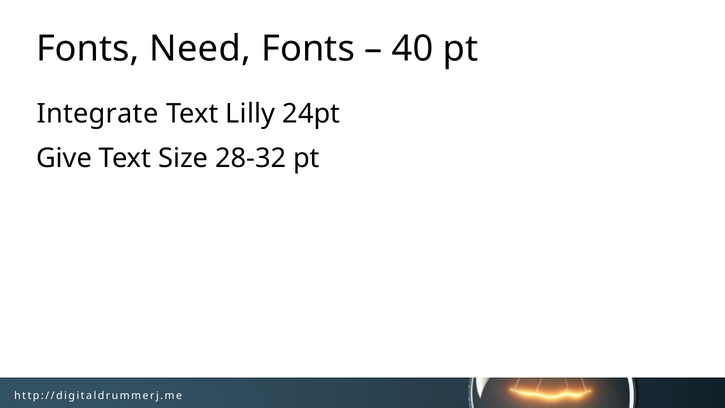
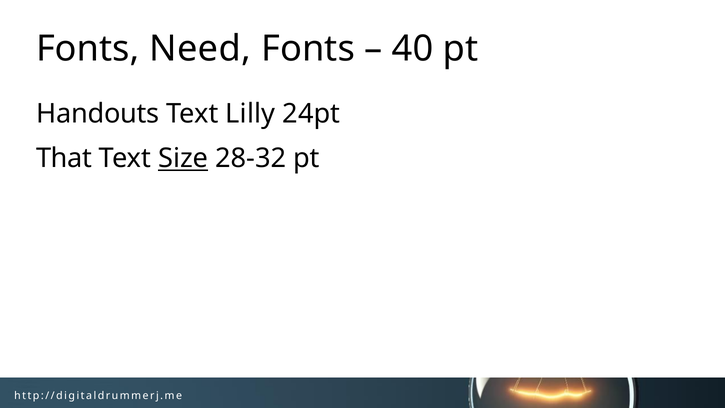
Integrate: Integrate -> Handouts
Give: Give -> That
Size underline: none -> present
